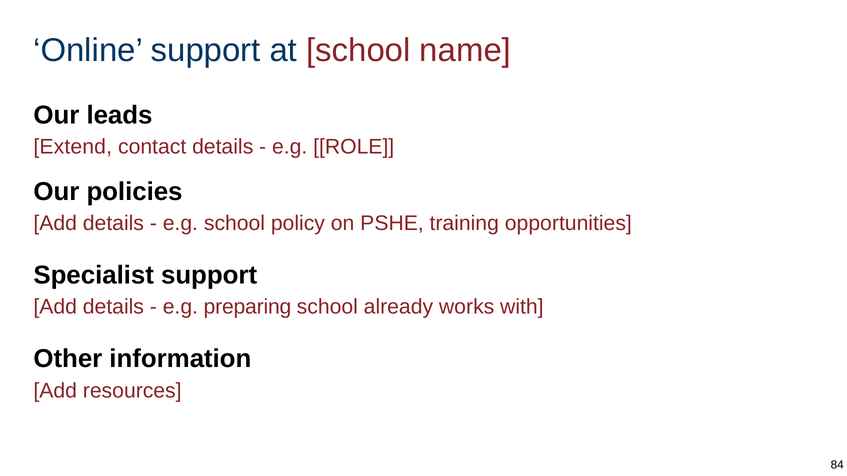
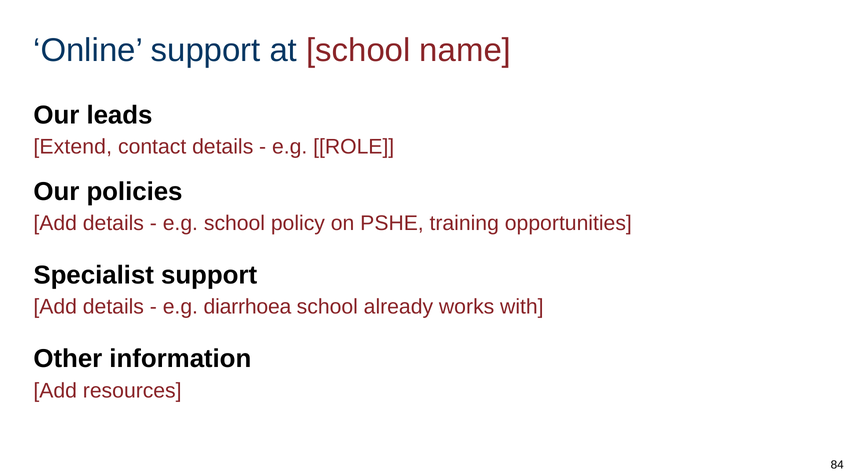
preparing: preparing -> diarrhoea
